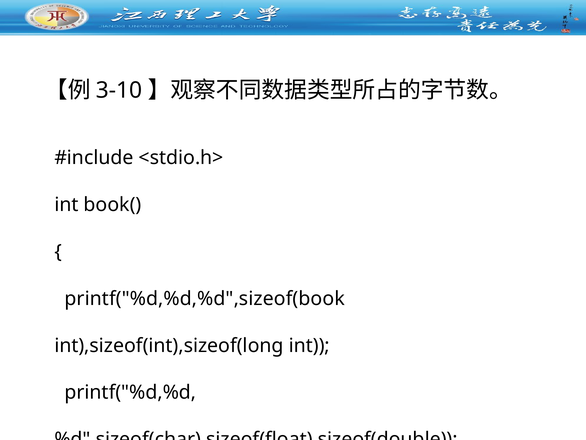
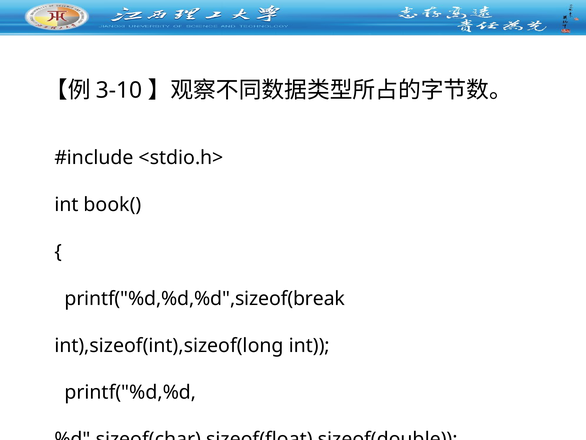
printf("%d,%d,%d",sizeof(book: printf("%d,%d,%d",sizeof(book -> printf("%d,%d,%d",sizeof(break
